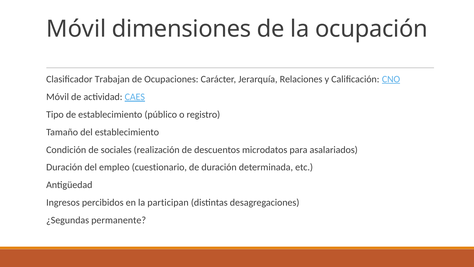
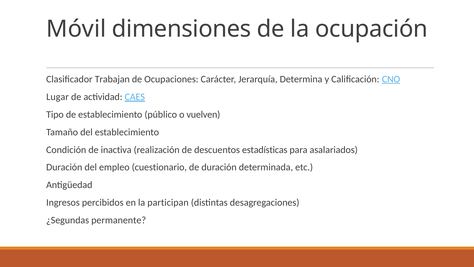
Relaciones: Relaciones -> Determina
Móvil at (58, 97): Móvil -> Lugar
registro: registro -> vuelven
sociales: sociales -> inactiva
microdatos: microdatos -> estadísticas
